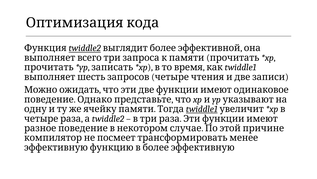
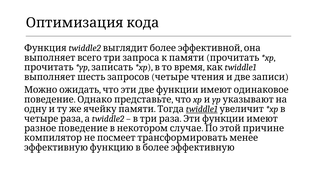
twiddle2 at (85, 48) underline: present -> none
